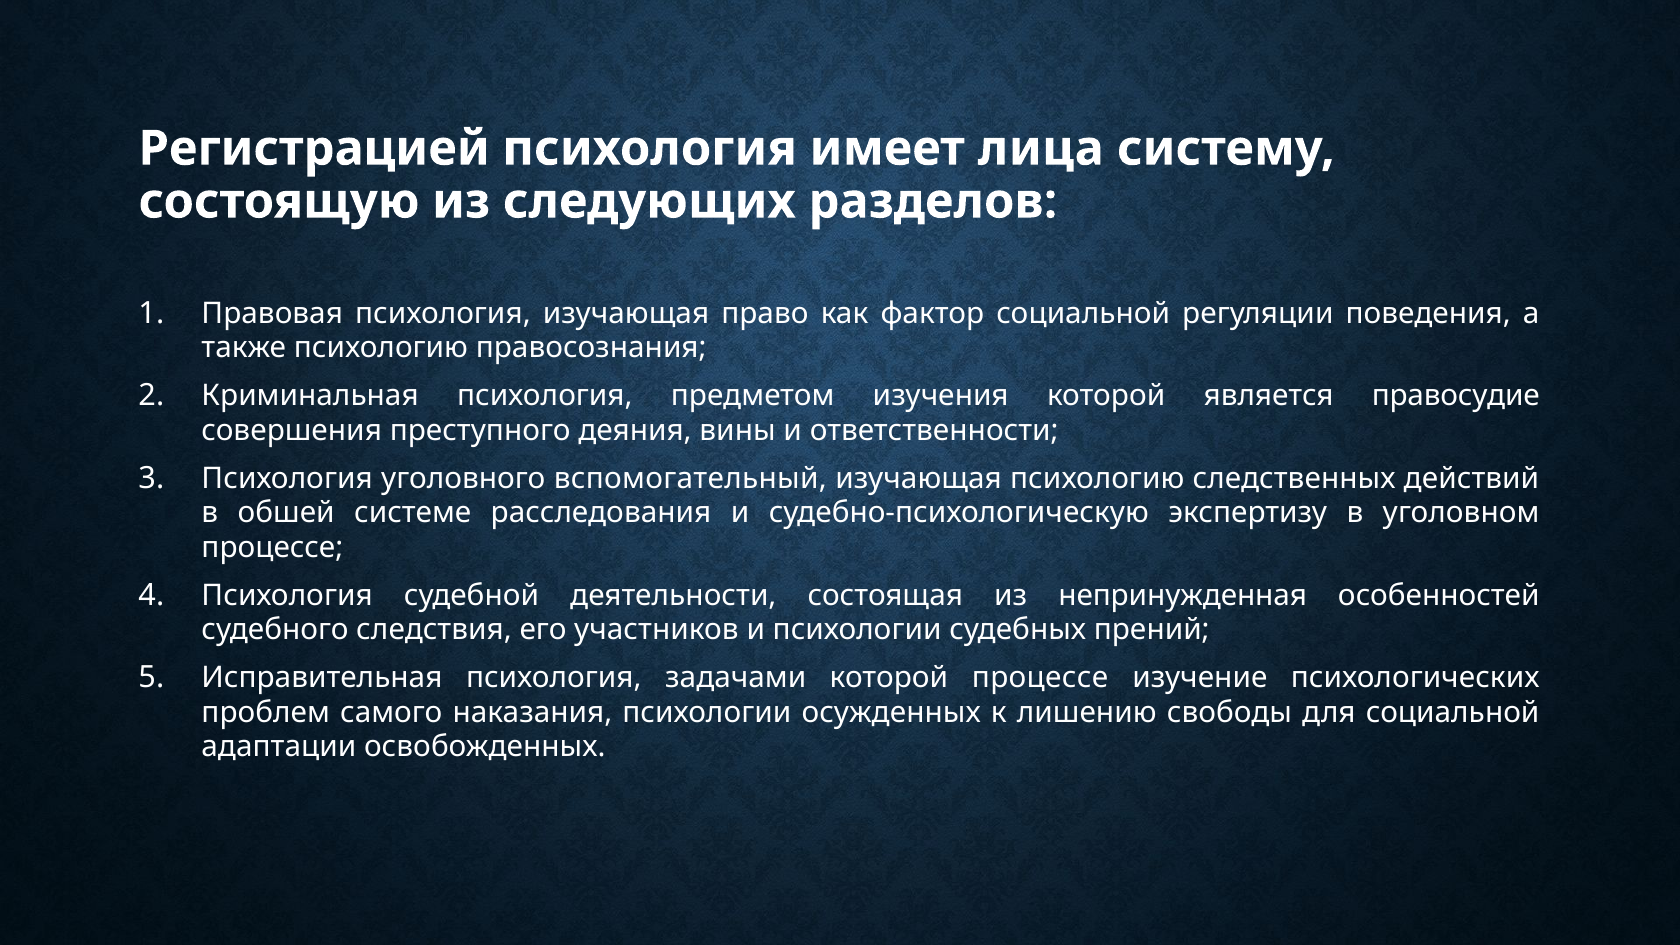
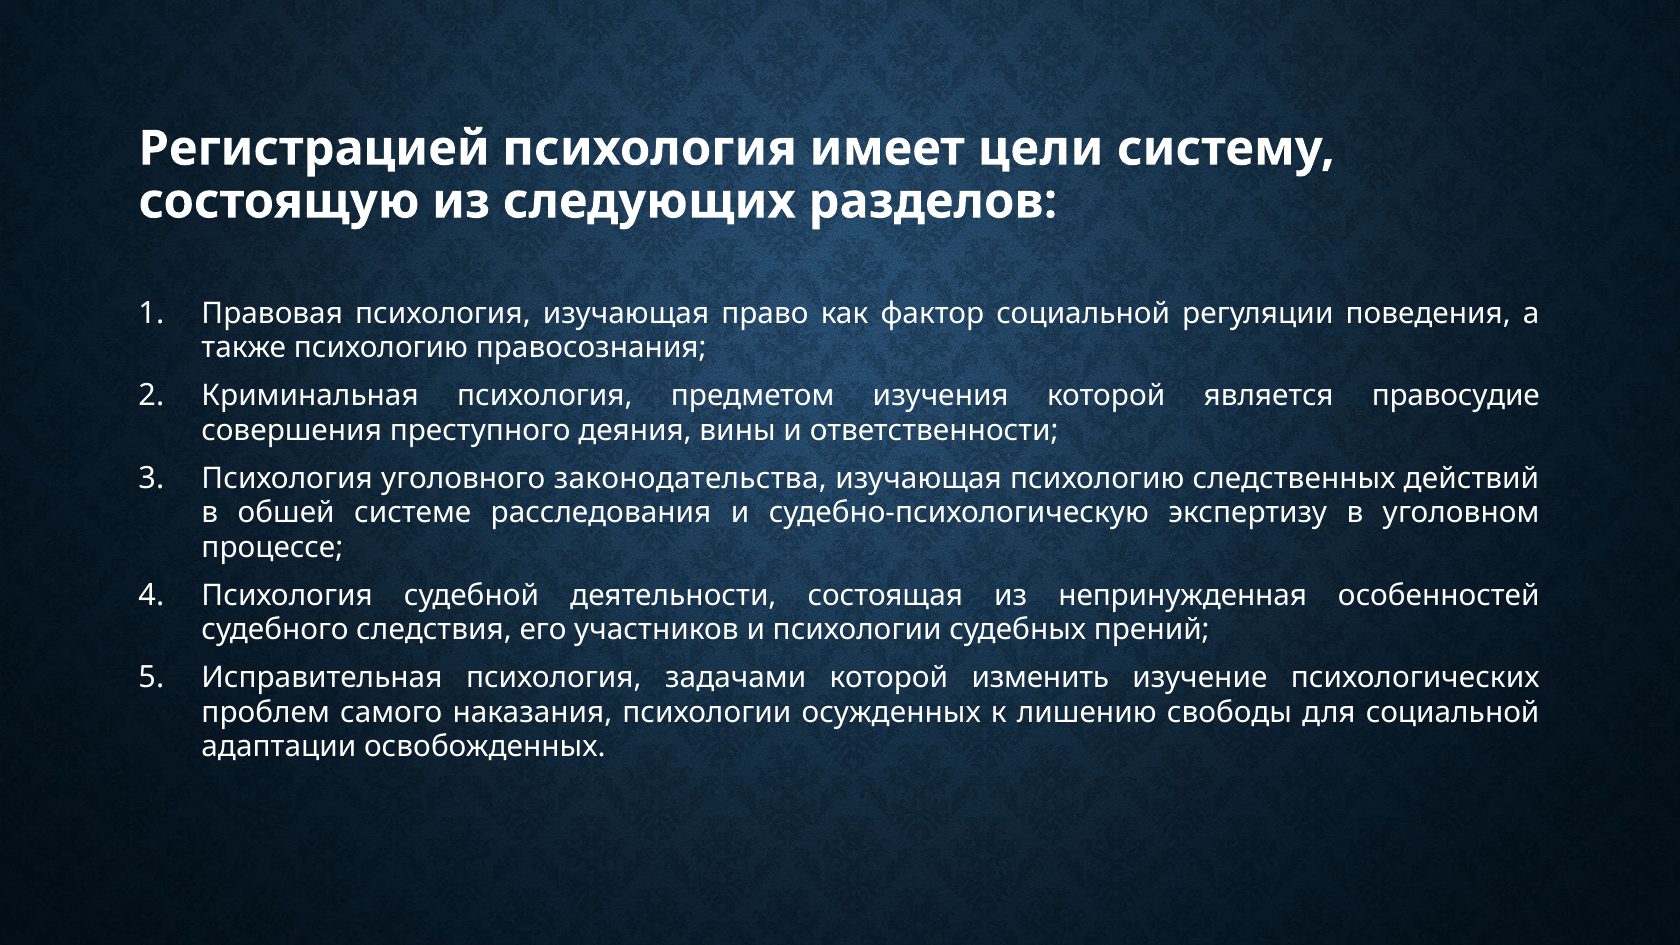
лица: лица -> цели
вспомогательный: вспомогательный -> законодательства
которой процессе: процессе -> изменить
